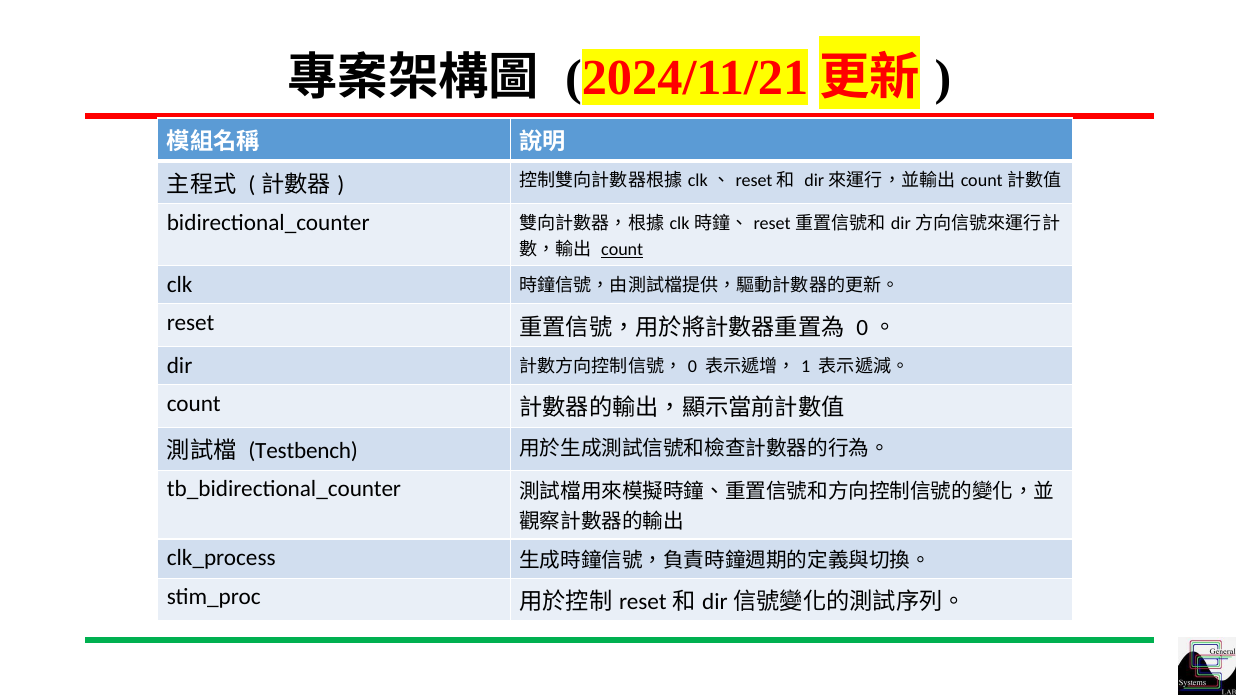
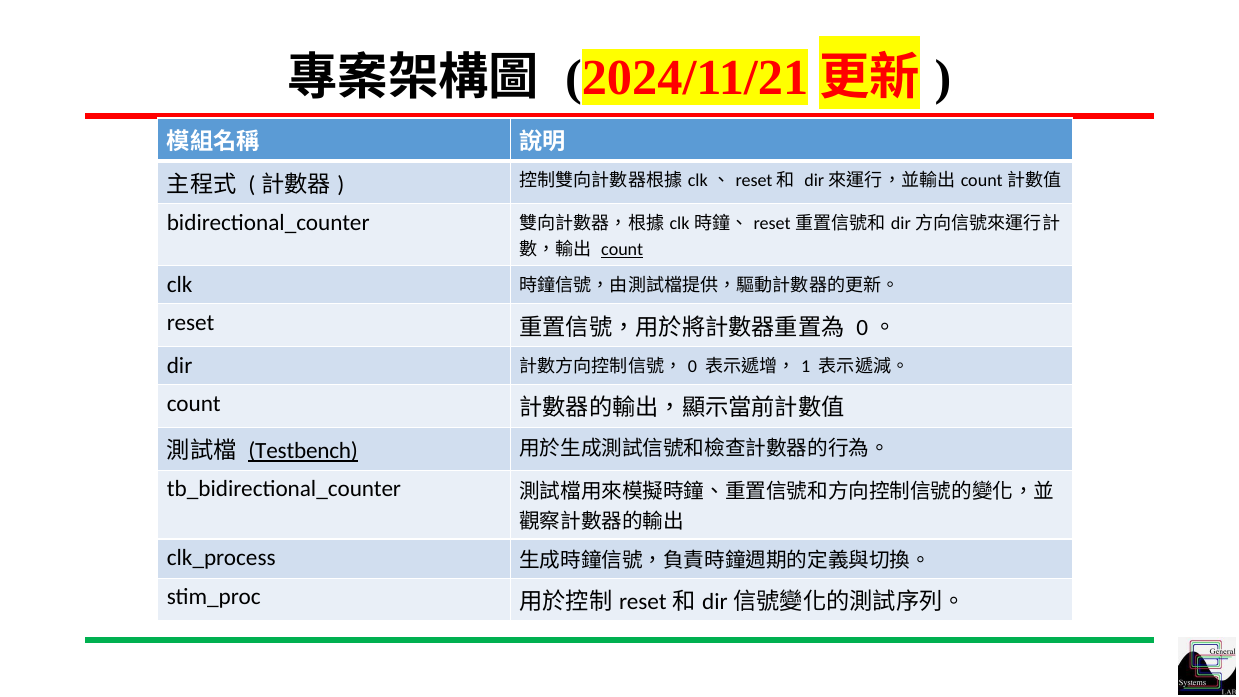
Testbench underline: none -> present
